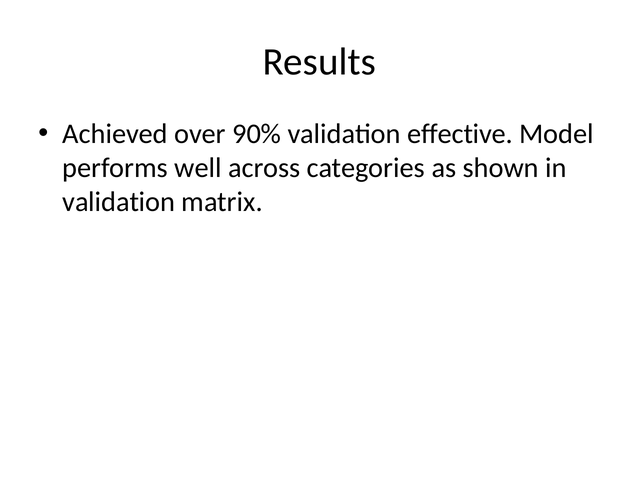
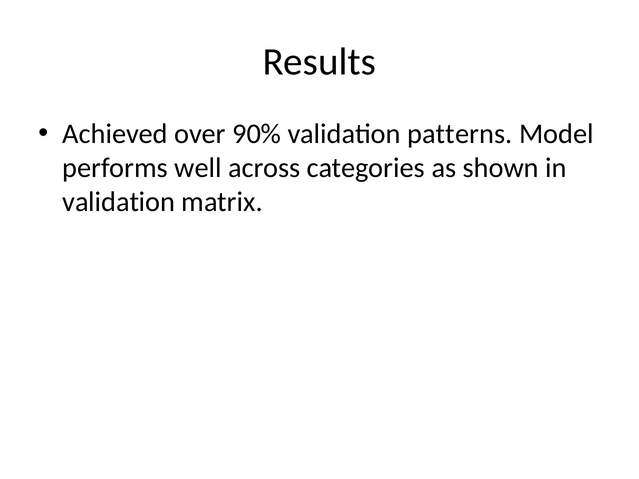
effective: effective -> patterns
